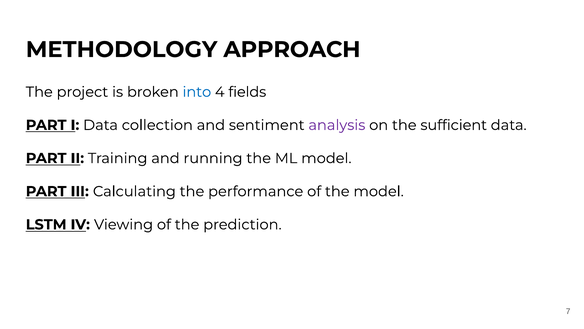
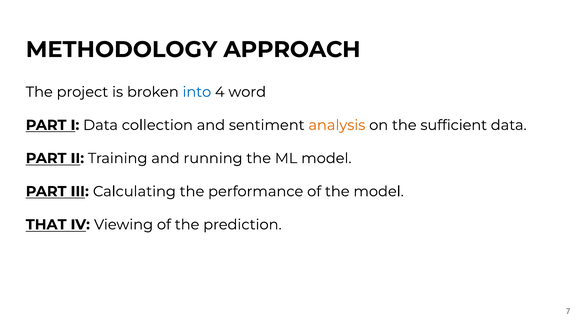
fields: fields -> word
analysis colour: purple -> orange
LSTM: LSTM -> THAT
